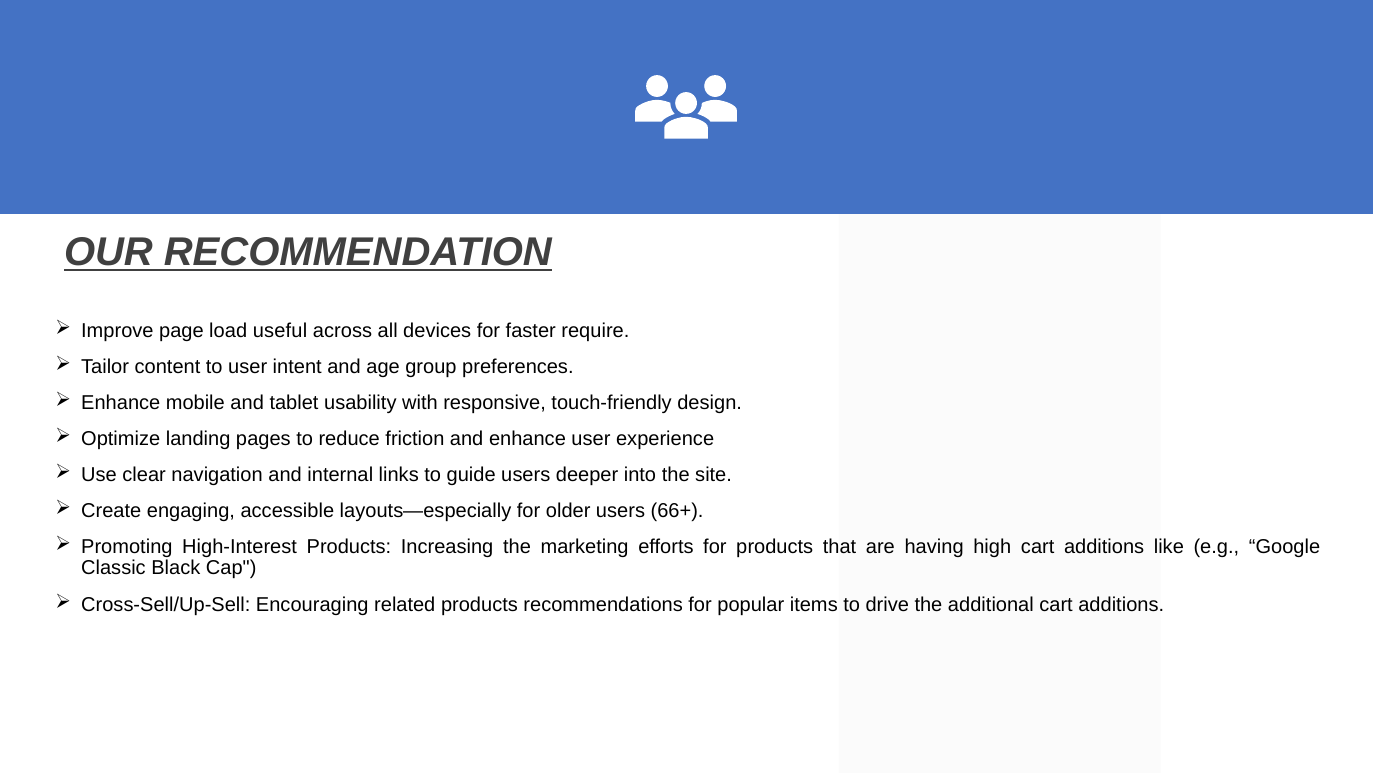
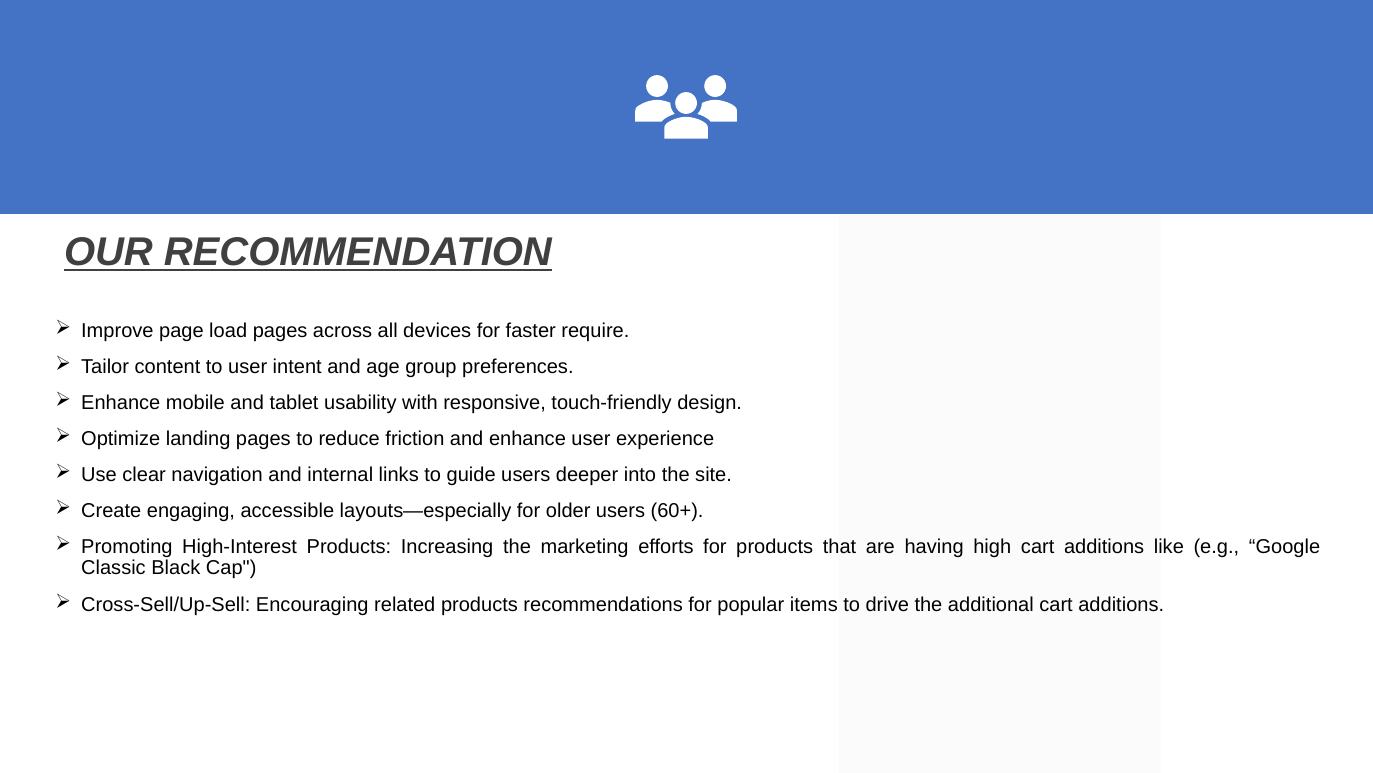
load useful: useful -> pages
66+: 66+ -> 60+
